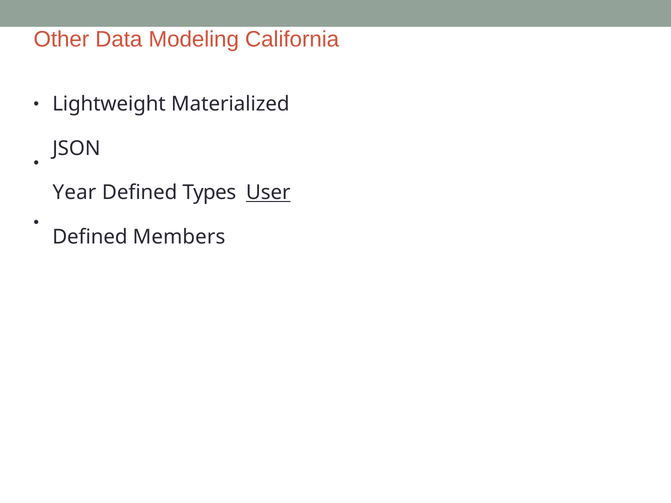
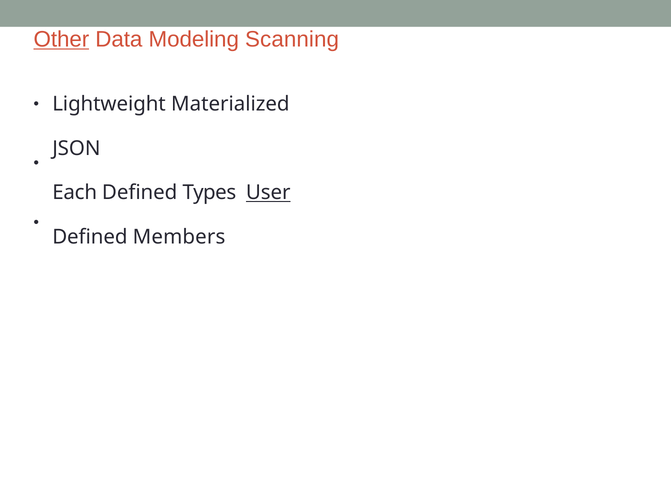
Other underline: none -> present
California: California -> Scanning
Year: Year -> Each
